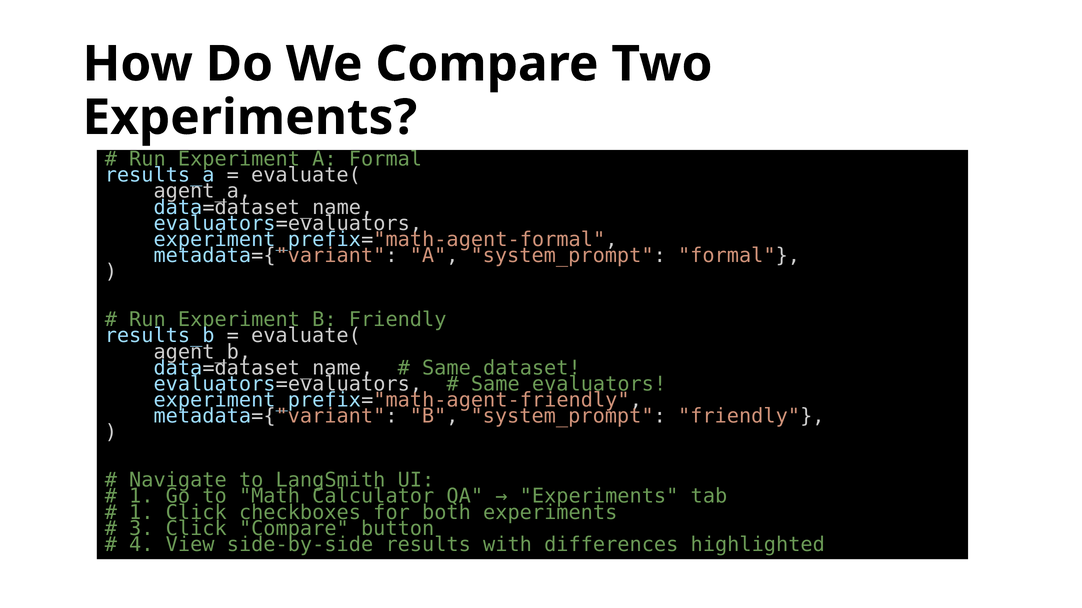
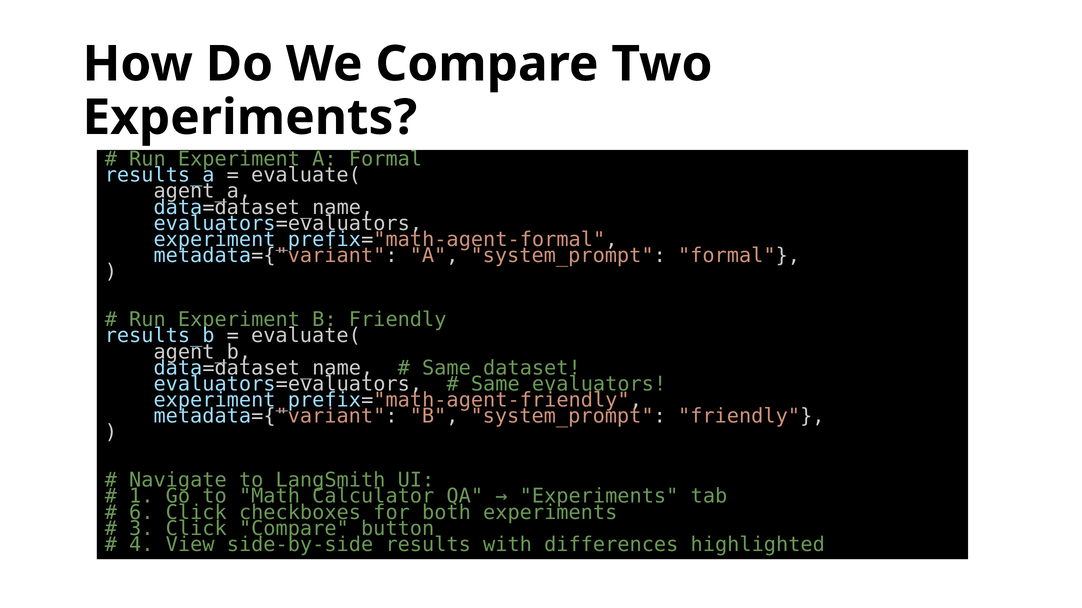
1 at (141, 513): 1 -> 6
